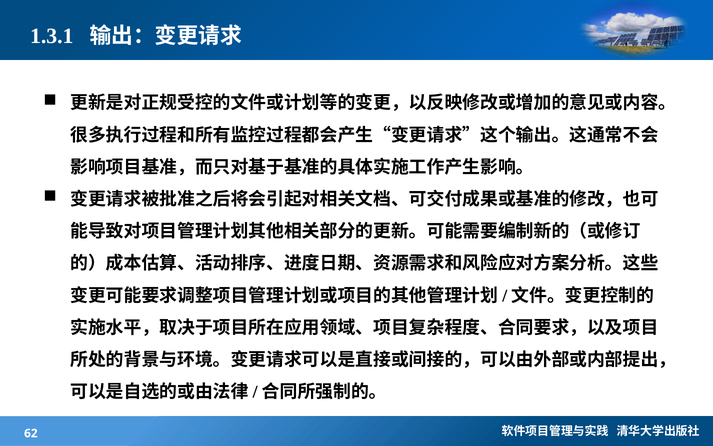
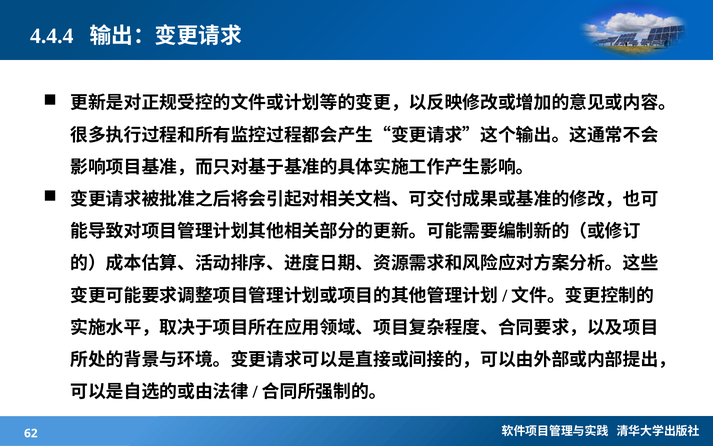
1.3.1: 1.3.1 -> 4.4.4
